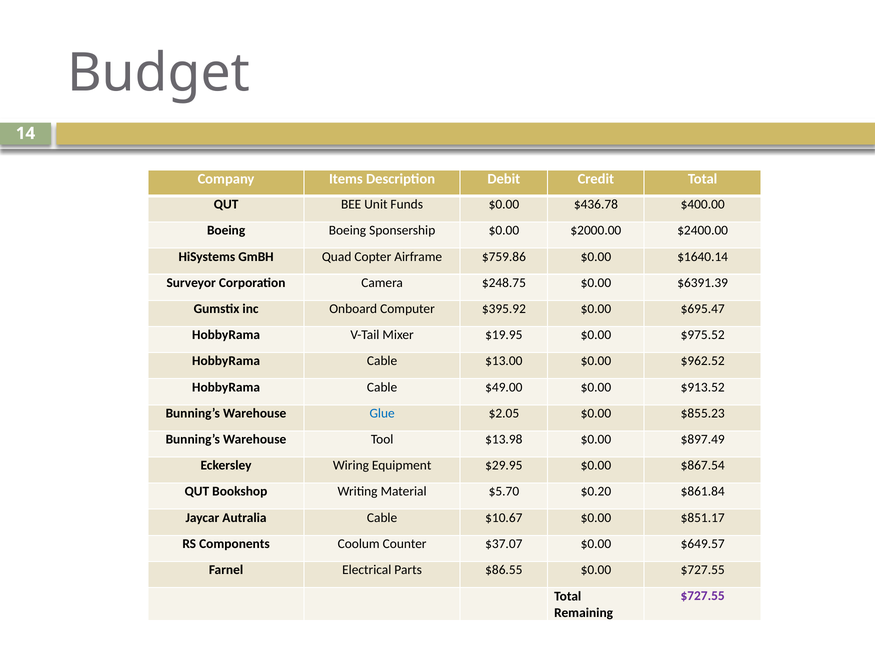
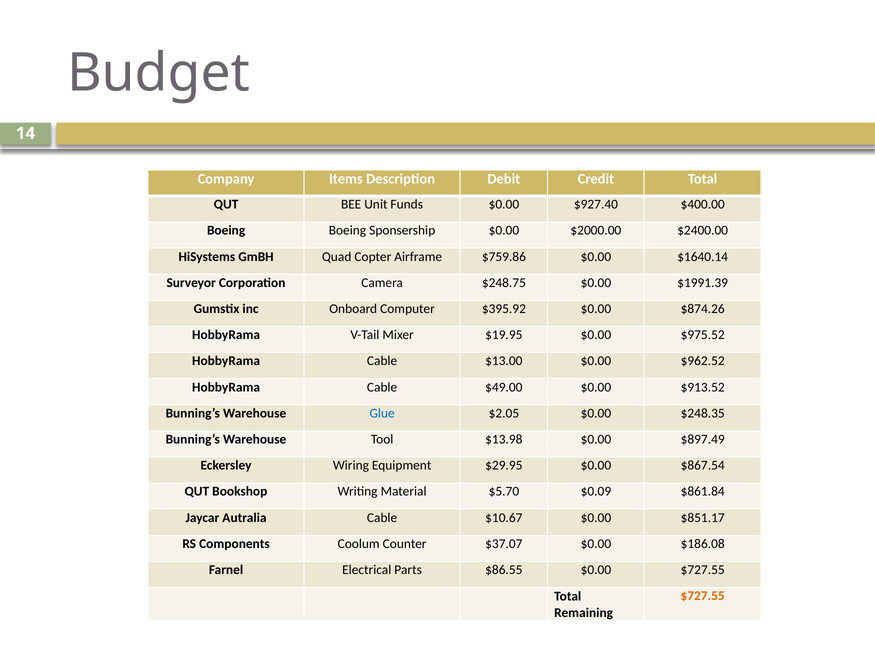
$436.78: $436.78 -> $927.40
$6391.39: $6391.39 -> $1991.39
$695.47: $695.47 -> $874.26
$855.23: $855.23 -> $248.35
$0.20: $0.20 -> $0.09
$649.57: $649.57 -> $186.08
$727.55 at (703, 595) colour: purple -> orange
